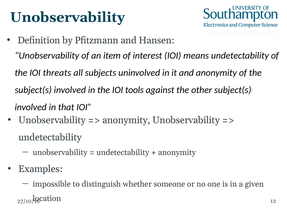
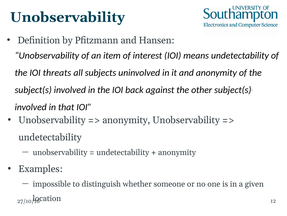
tools: tools -> back
